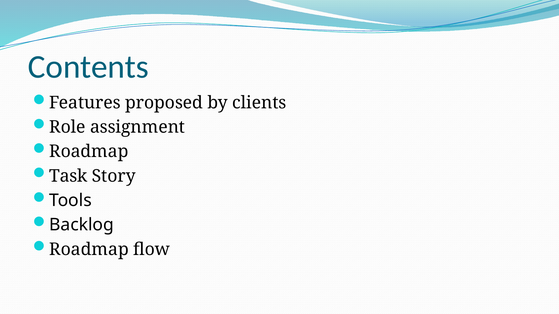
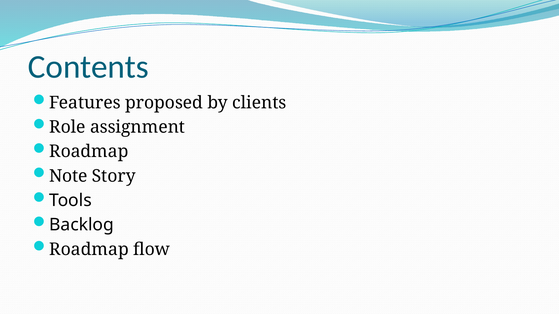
Task: Task -> Note
